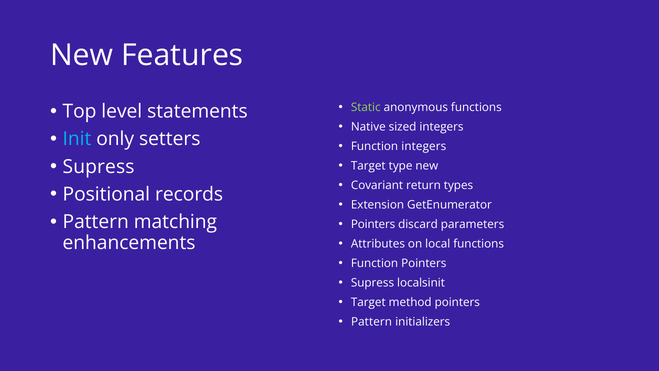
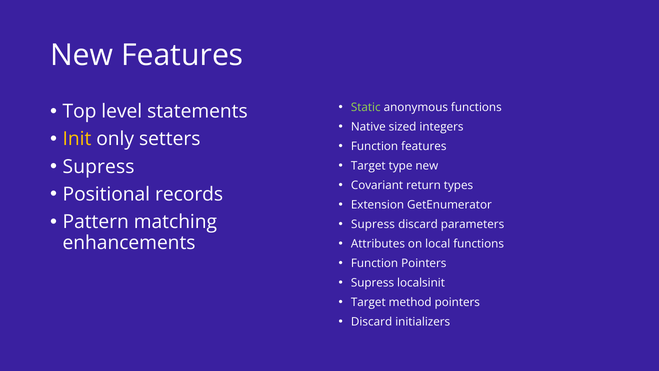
Init colour: light blue -> yellow
Function integers: integers -> features
Pointers at (373, 224): Pointers -> Supress
Pattern at (372, 322): Pattern -> Discard
